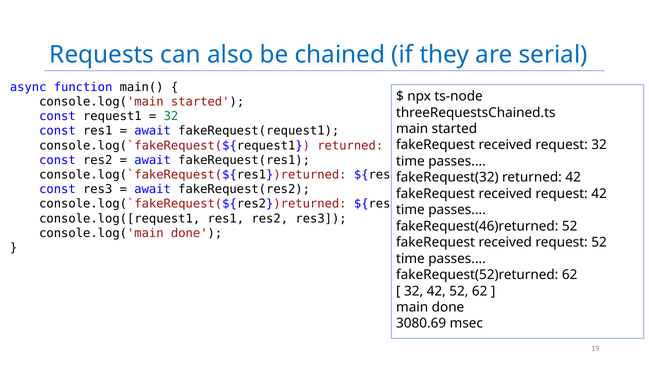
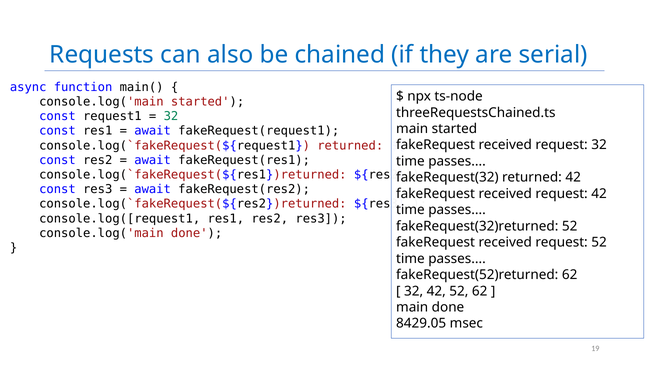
fakeRequest(46)returned: fakeRequest(46)returned -> fakeRequest(32)returned
3080.69: 3080.69 -> 8429.05
